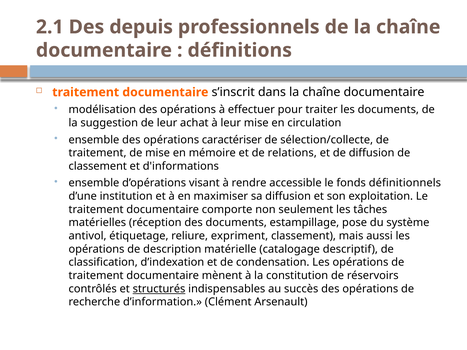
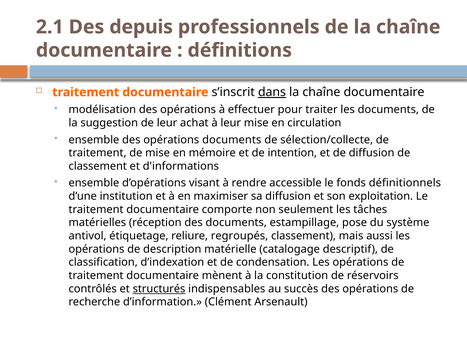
dans underline: none -> present
opérations caractériser: caractériser -> documents
relations: relations -> intention
expriment: expriment -> regroupés
